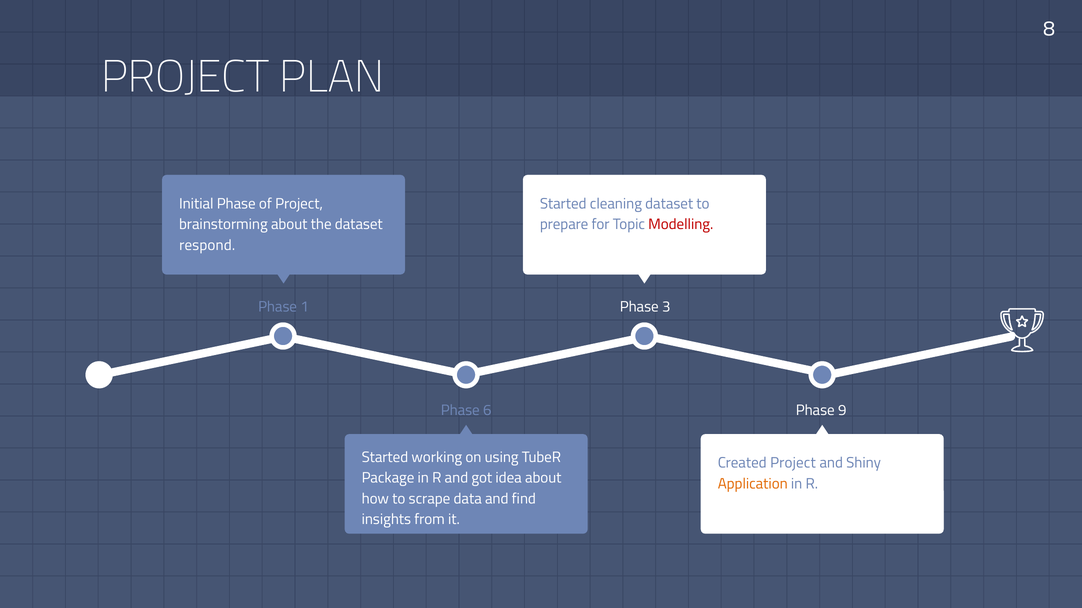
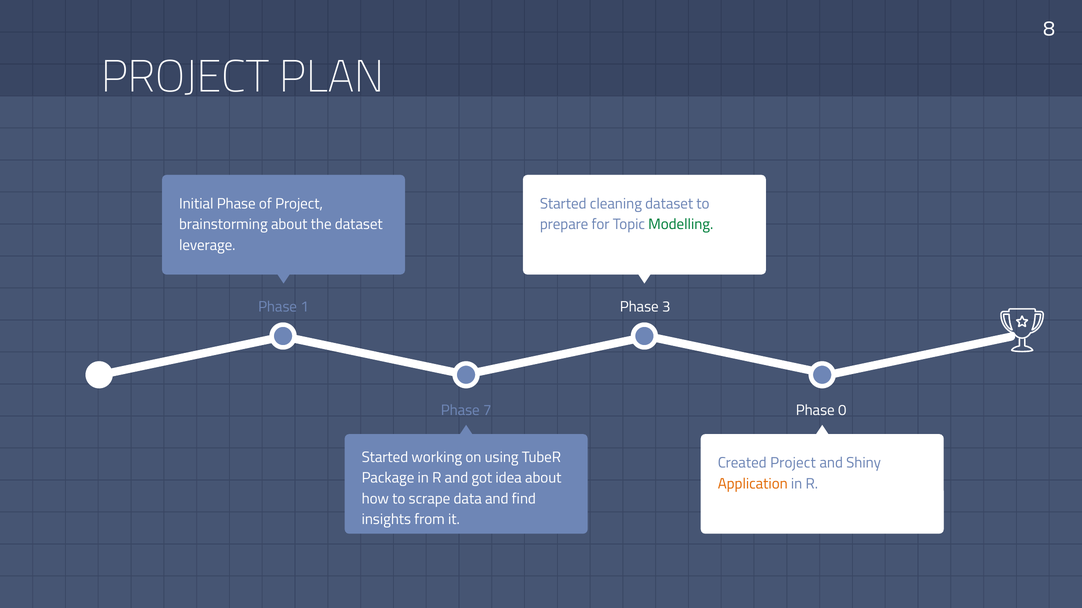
Modelling colour: red -> green
respond: respond -> leverage
6: 6 -> 7
9: 9 -> 0
